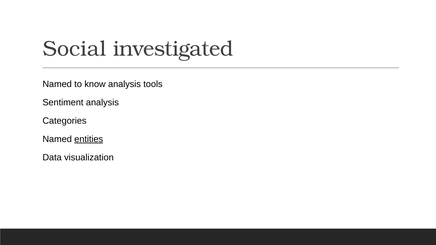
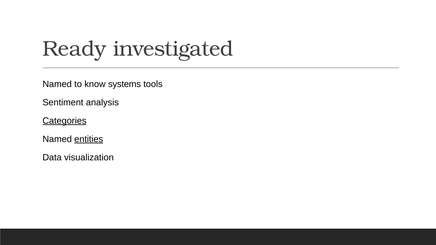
Social: Social -> Ready
know analysis: analysis -> systems
Categories underline: none -> present
